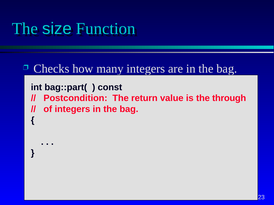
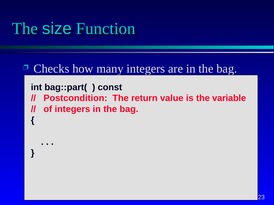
through: through -> variable
